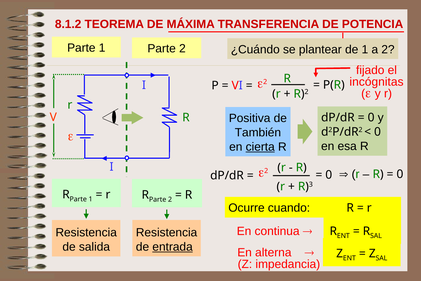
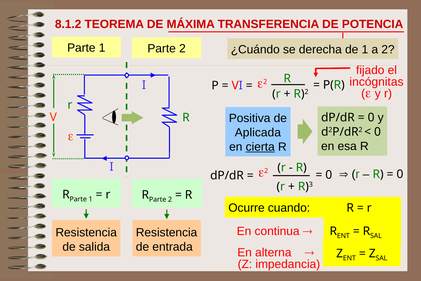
plantear: plantear -> derecha
También: También -> Aplicada
entrada underline: present -> none
